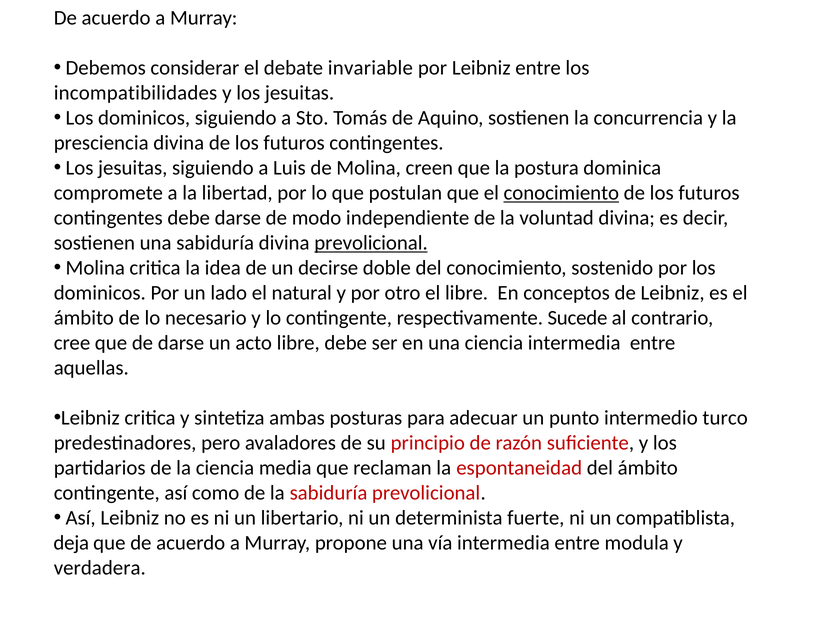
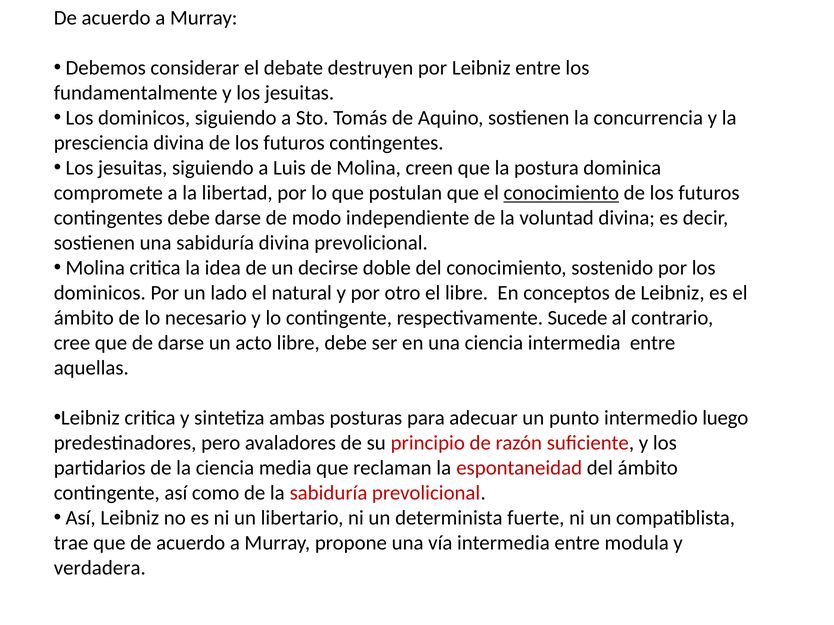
invariable: invariable -> destruyen
incompatibilidades: incompatibilidades -> fundamentalmente
prevolicional at (371, 243) underline: present -> none
turco: turco -> luego
deja: deja -> trae
